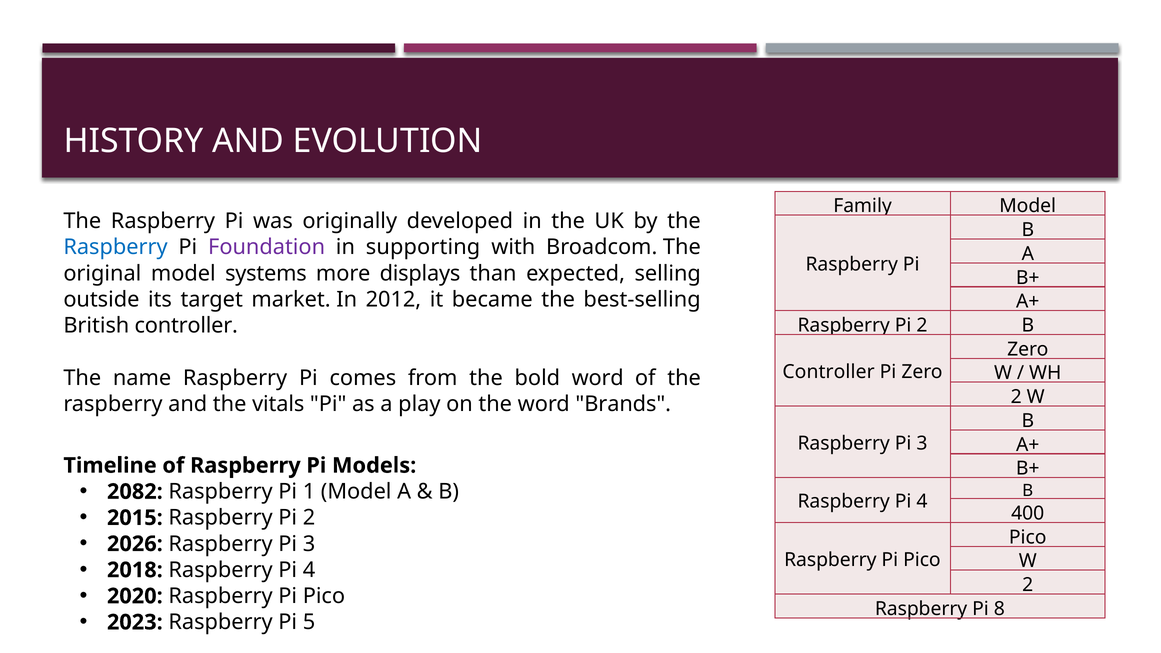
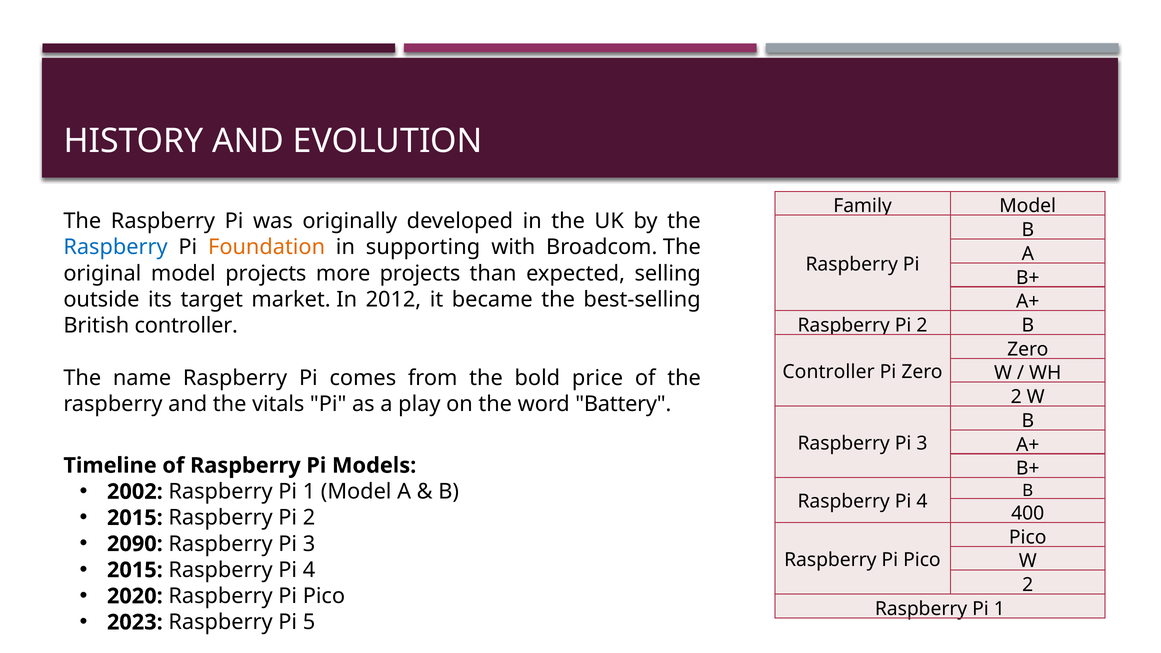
Foundation colour: purple -> orange
model systems: systems -> projects
more displays: displays -> projects
bold word: word -> price
Brands: Brands -> Battery
2082: 2082 -> 2002
2026: 2026 -> 2090
2018 at (135, 570): 2018 -> 2015
8 at (999, 609): 8 -> 1
